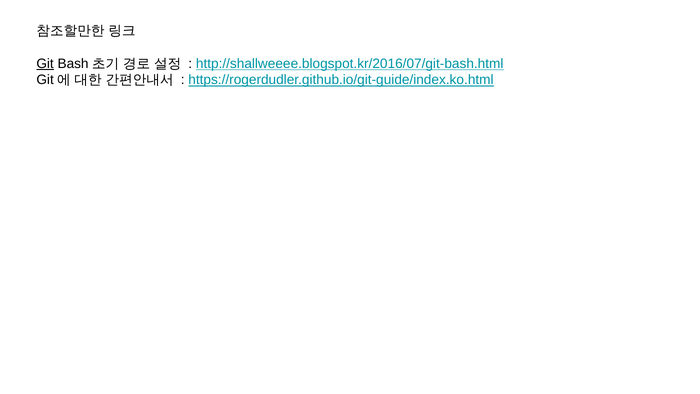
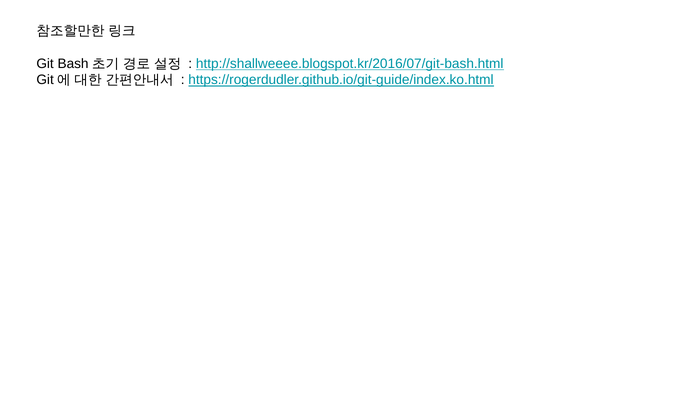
Git at (45, 64) underline: present -> none
